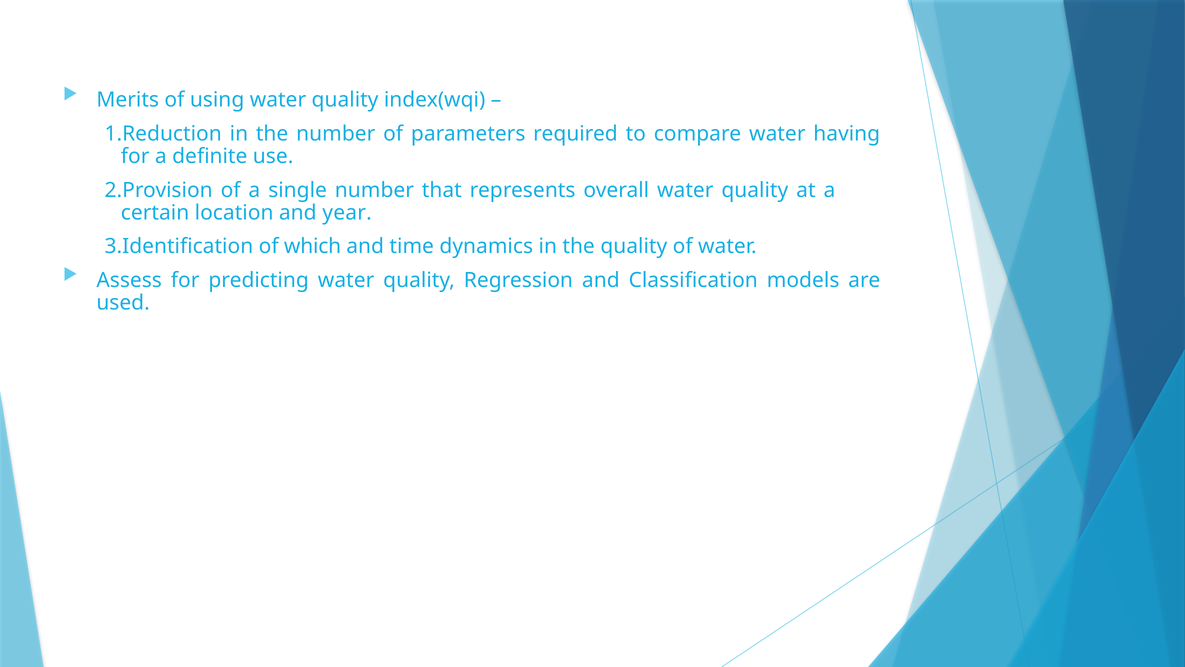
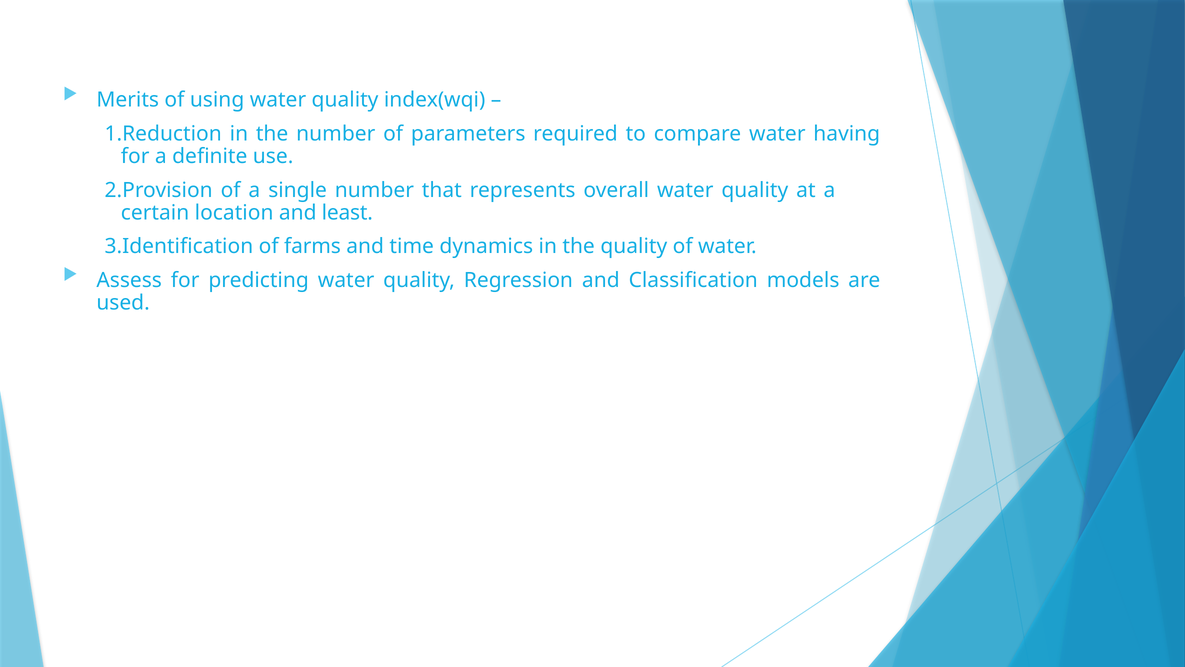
year: year -> least
which: which -> farms
